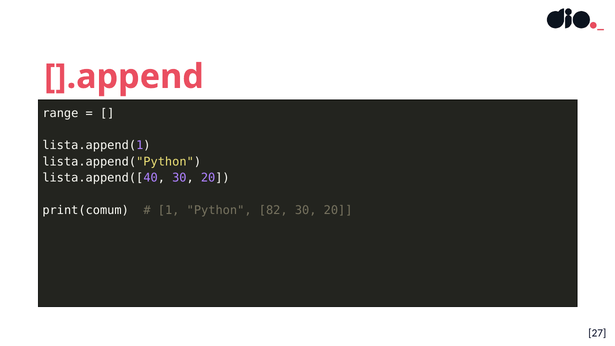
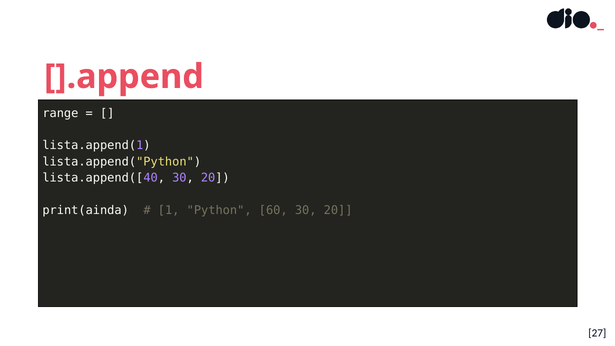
print(comum: print(comum -> print(ainda
82: 82 -> 60
